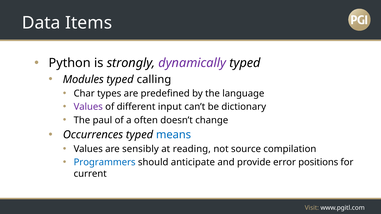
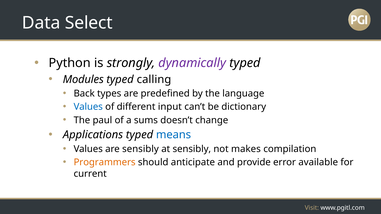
Items: Items -> Select
Char: Char -> Back
Values at (88, 107) colour: purple -> blue
often: often -> sums
Occurrences: Occurrences -> Applications
at reading: reading -> sensibly
source: source -> makes
Programmers colour: blue -> orange
positions: positions -> available
